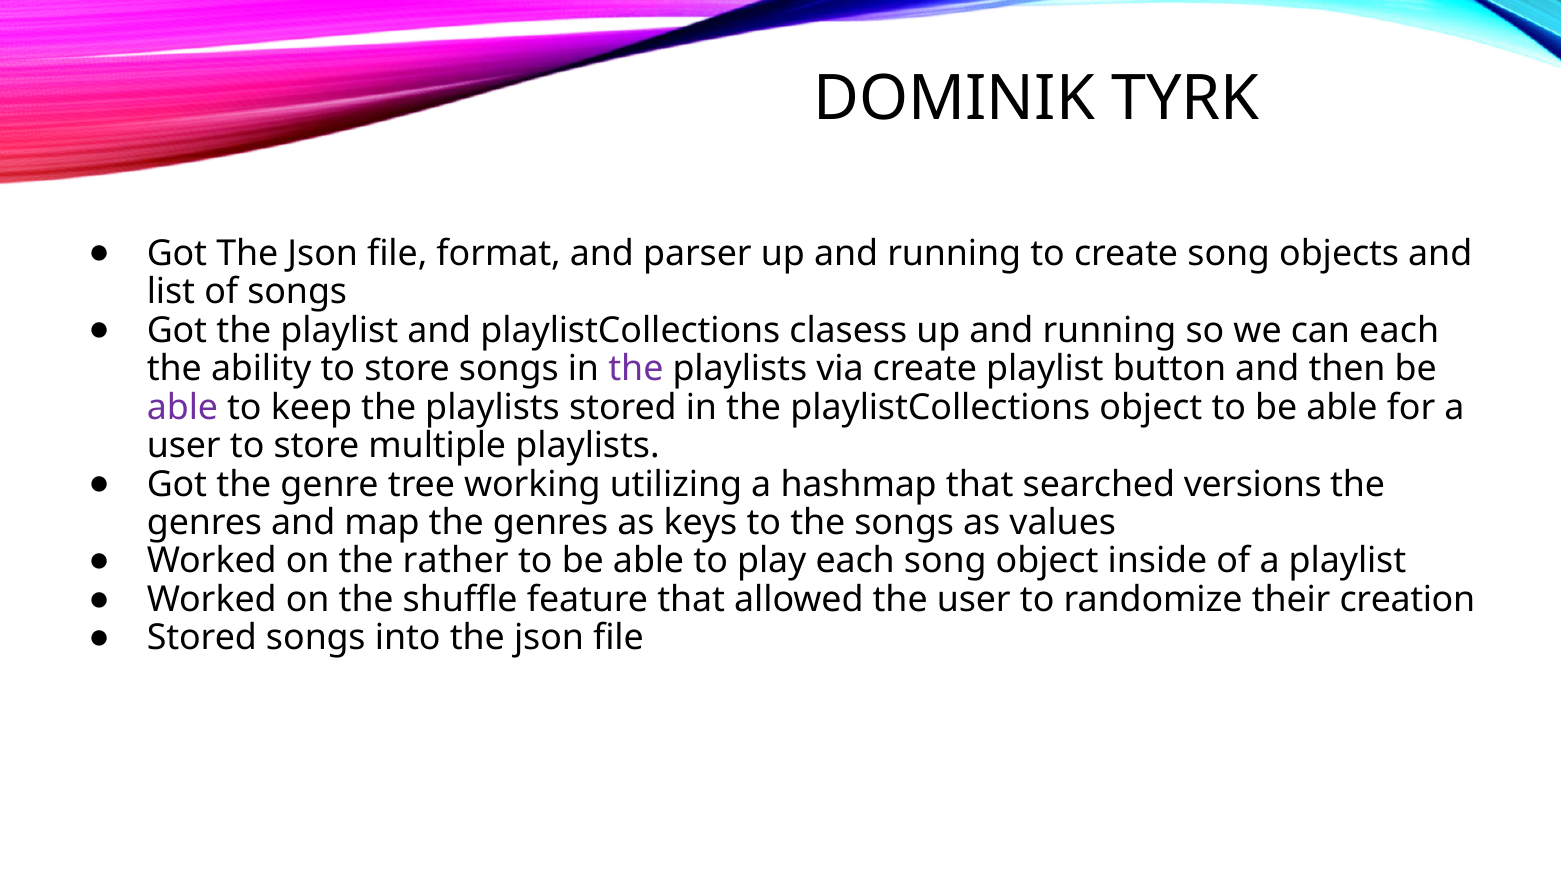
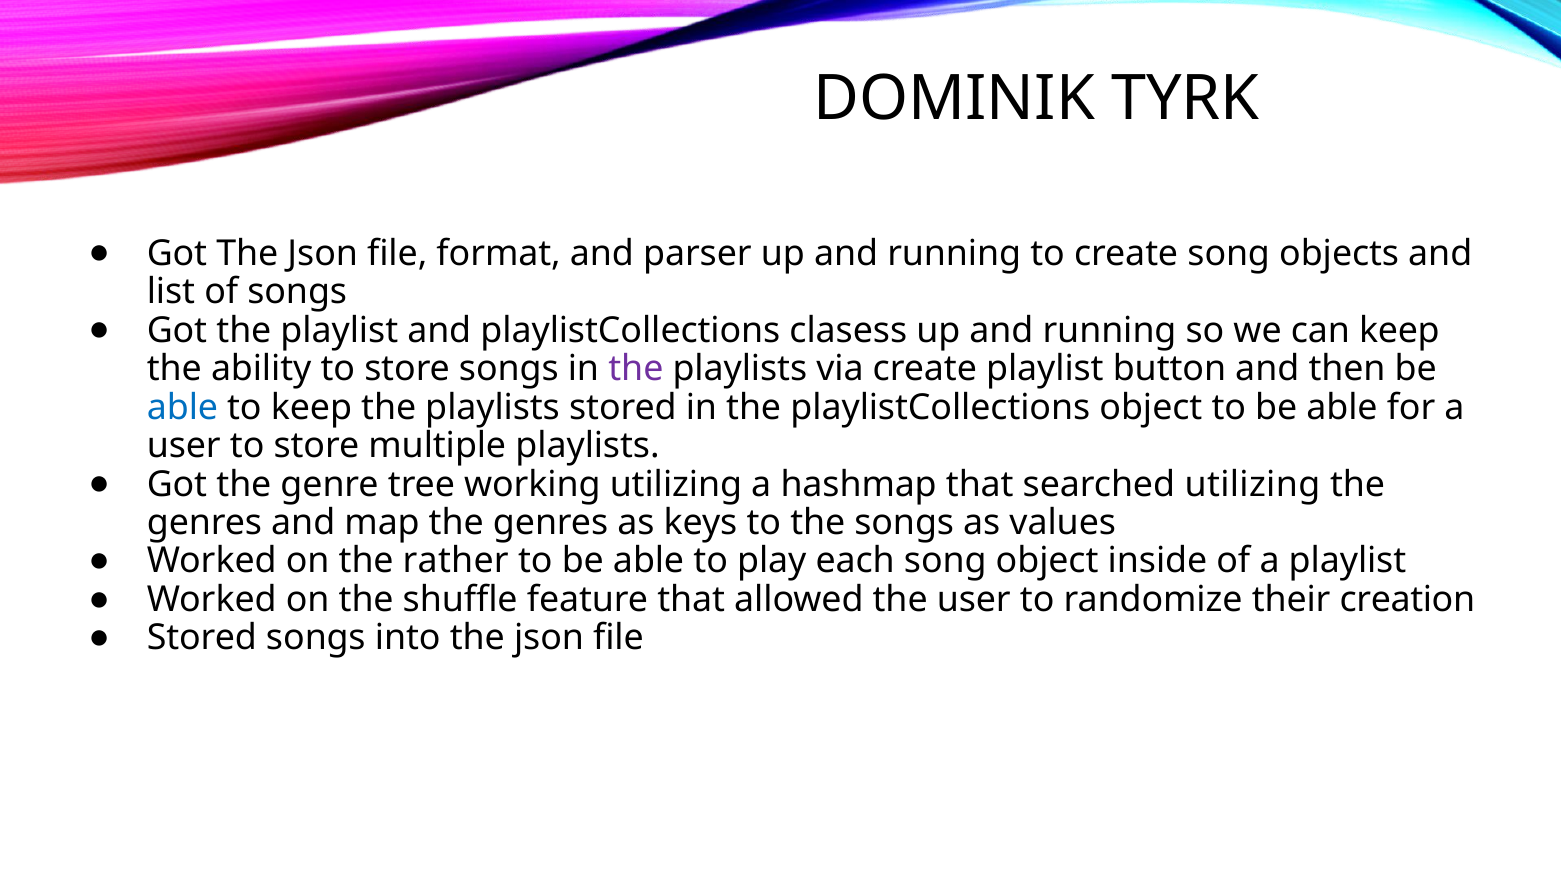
can each: each -> keep
able at (182, 407) colour: purple -> blue
searched versions: versions -> utilizing
